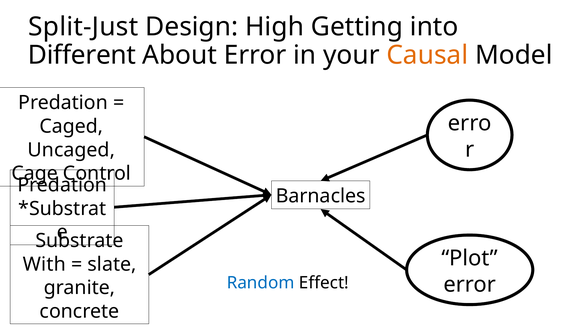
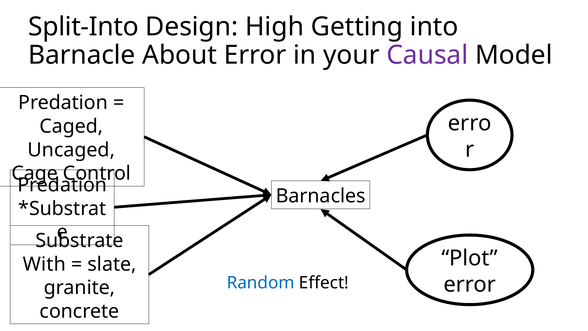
Split-Just: Split-Just -> Split-Into
Different: Different -> Barnacle
Causal colour: orange -> purple
